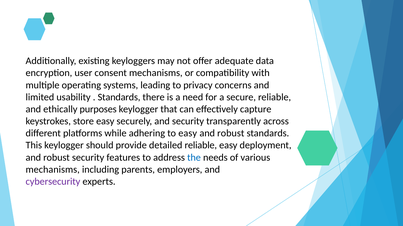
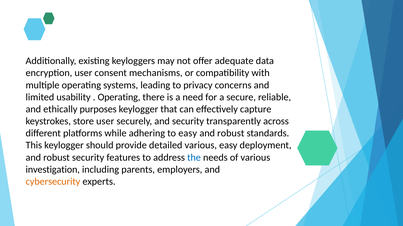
Standards at (119, 97): Standards -> Operating
store easy: easy -> user
detailed reliable: reliable -> various
mechanisms at (53, 170): mechanisms -> investigation
cybersecurity colour: purple -> orange
